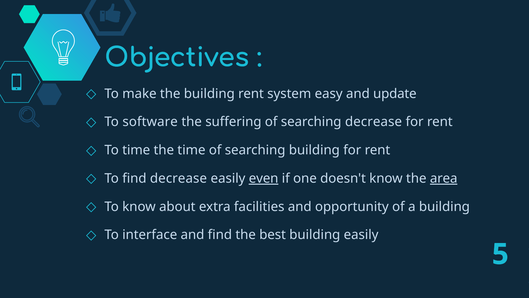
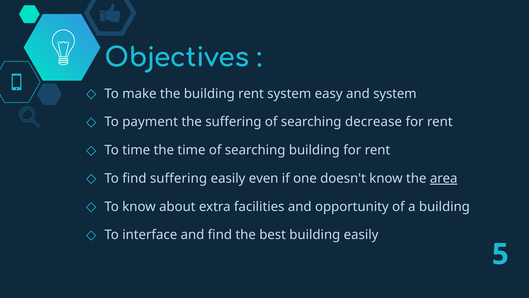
and update: update -> system
software: software -> payment
find decrease: decrease -> suffering
even underline: present -> none
